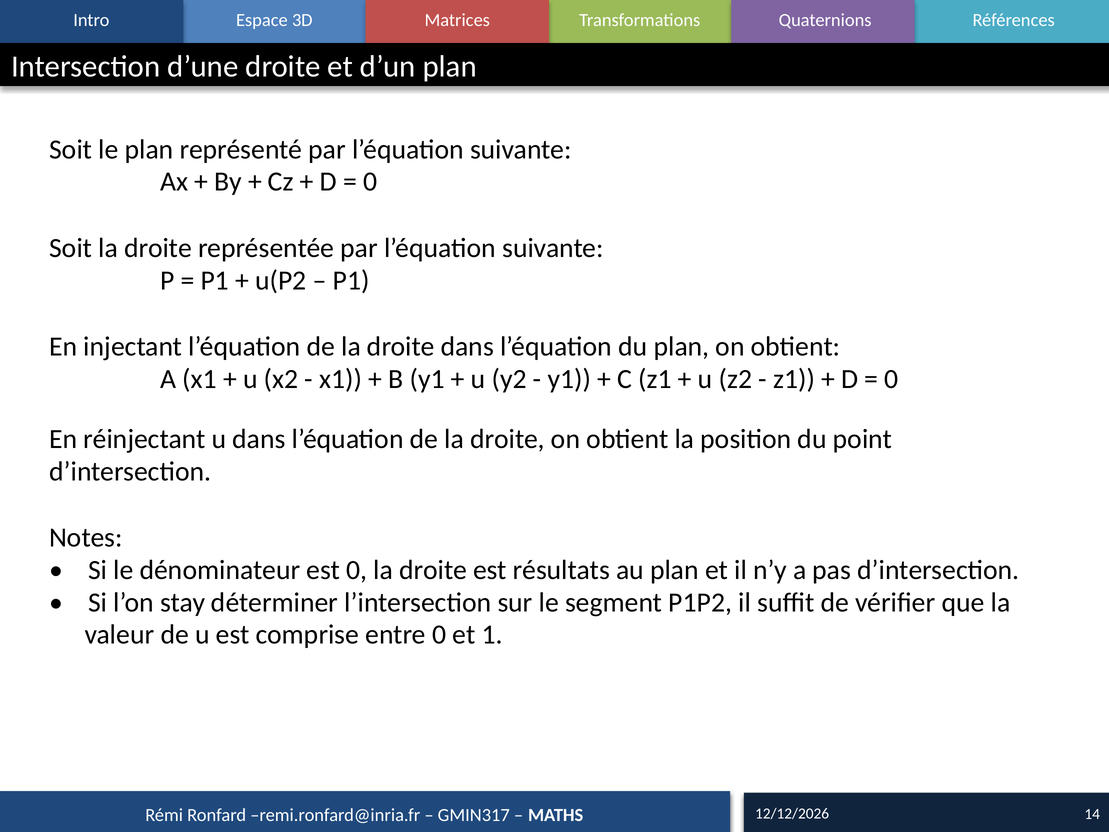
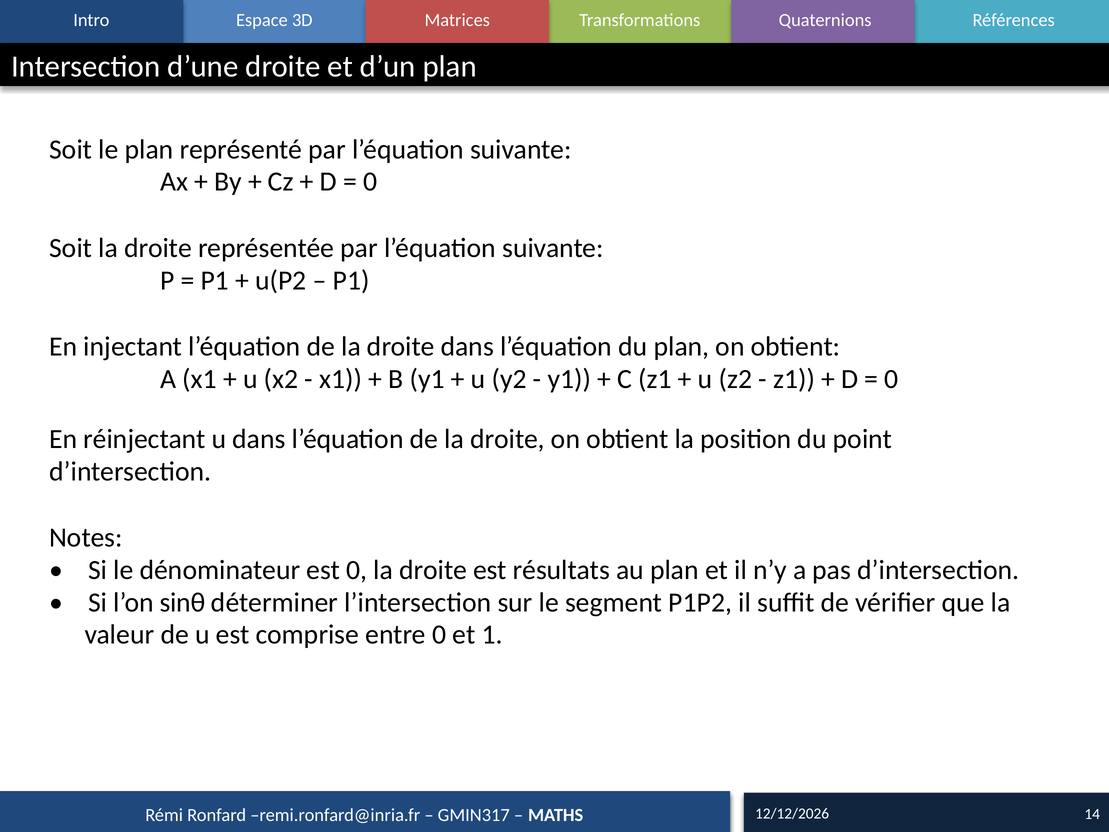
stay: stay -> sinθ
